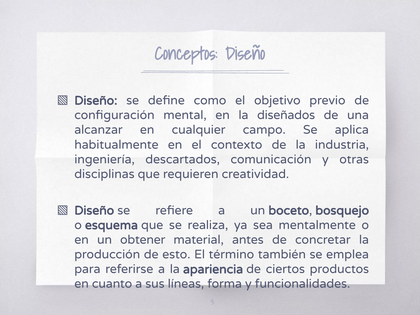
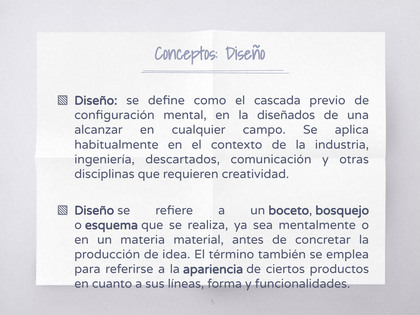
objetivo: objetivo -> cascada
obtener: obtener -> materia
esto: esto -> idea
